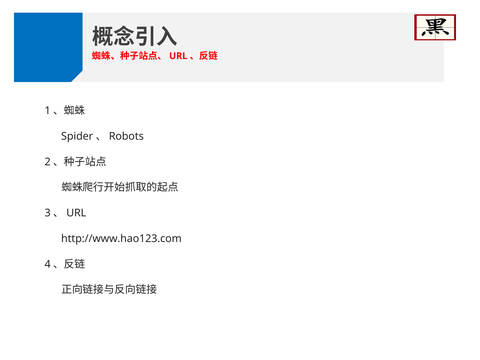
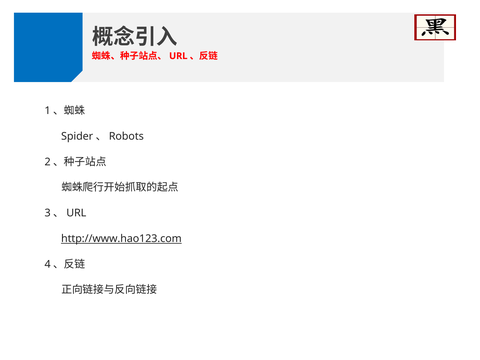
http://www.hao123.com underline: none -> present
